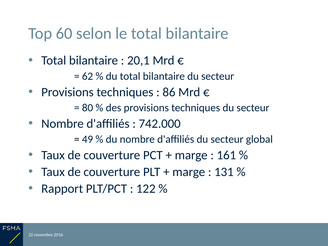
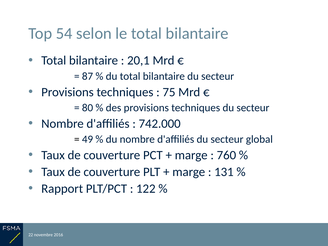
60: 60 -> 54
62: 62 -> 87
86: 86 -> 75
161: 161 -> 760
